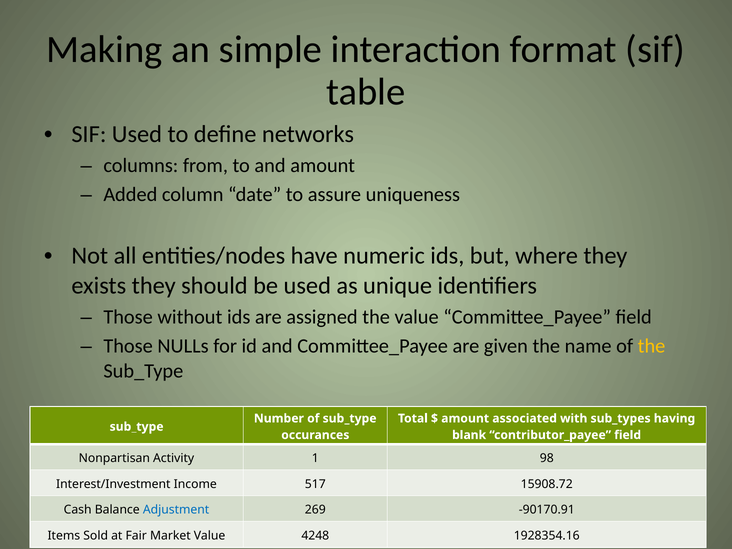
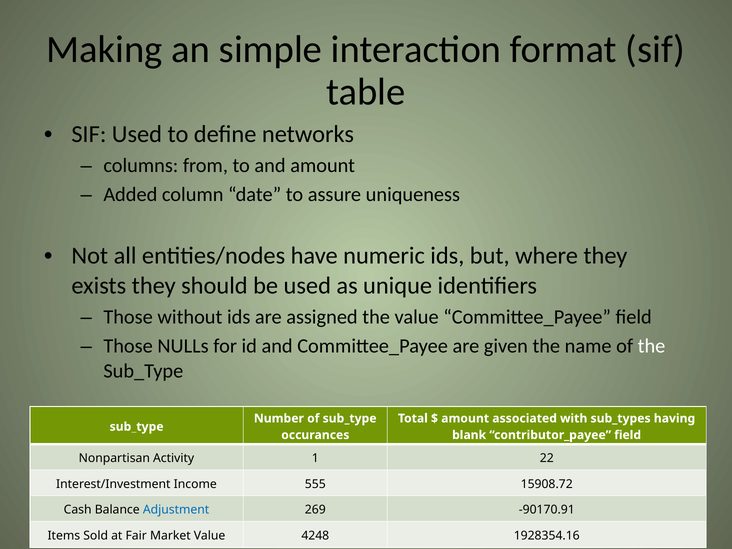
the at (652, 346) colour: yellow -> white
98: 98 -> 22
517: 517 -> 555
